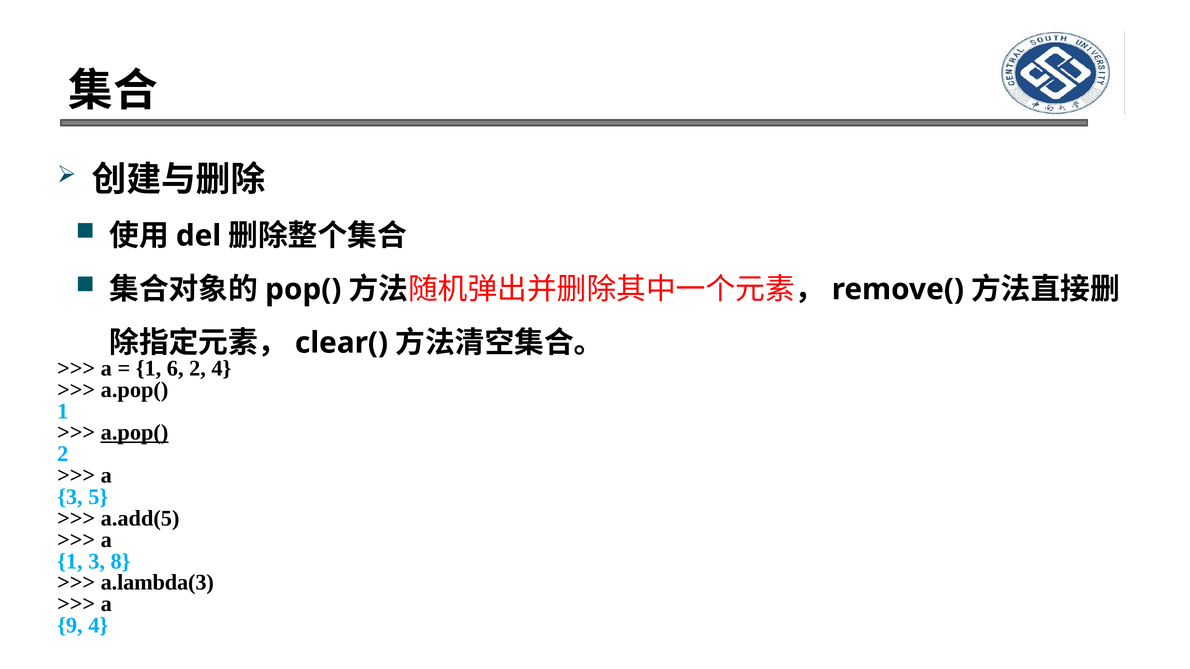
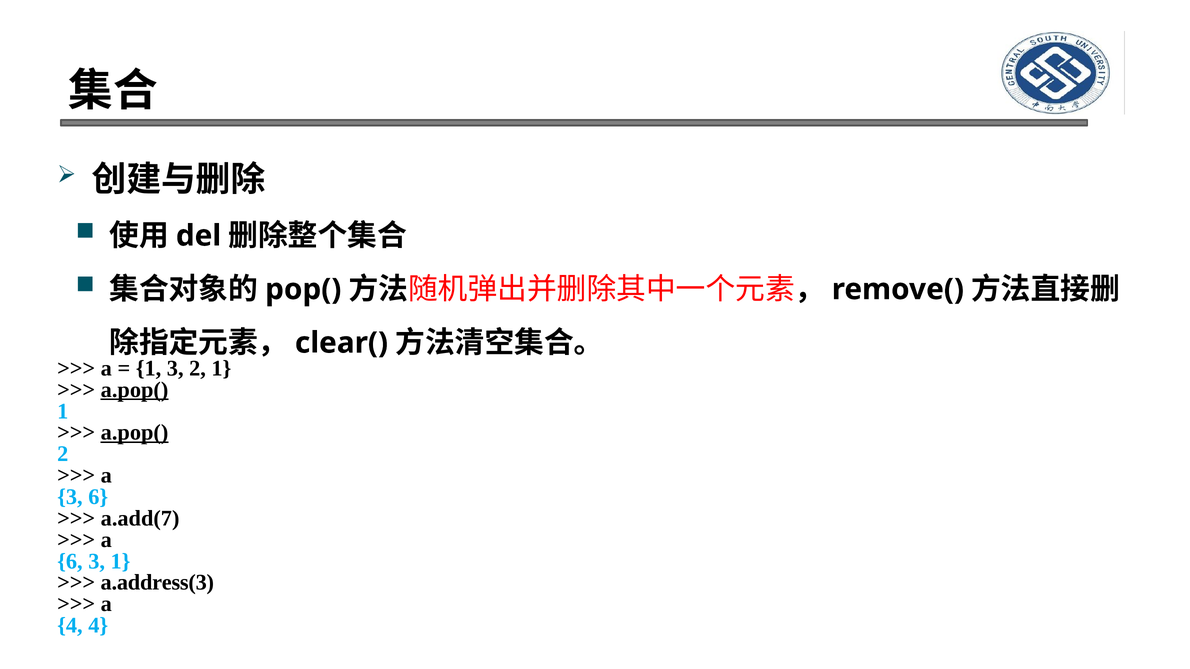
1 6: 6 -> 3
2 4: 4 -> 1
a.pop( at (135, 390) underline: none -> present
3 5: 5 -> 6
a.add(5: a.add(5 -> a.add(7
1 at (70, 561): 1 -> 6
3 8: 8 -> 1
a.lambda(3: a.lambda(3 -> a.address(3
9 at (70, 626): 9 -> 4
